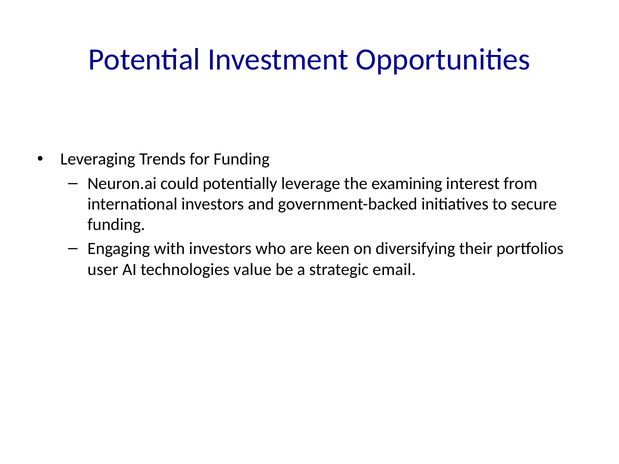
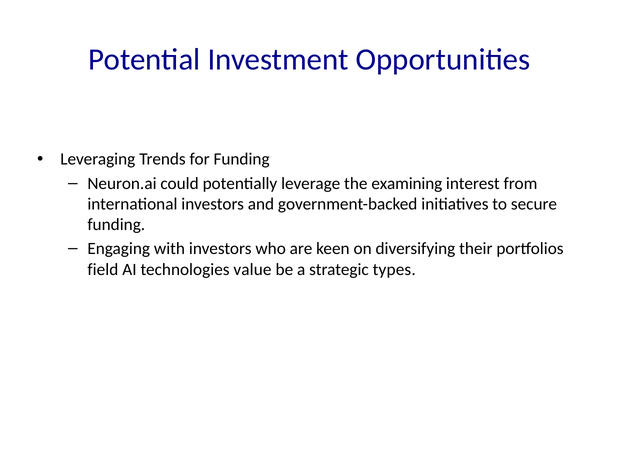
user: user -> field
email: email -> types
